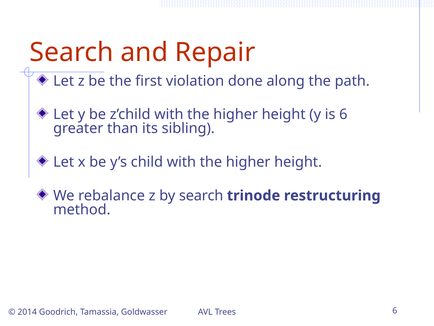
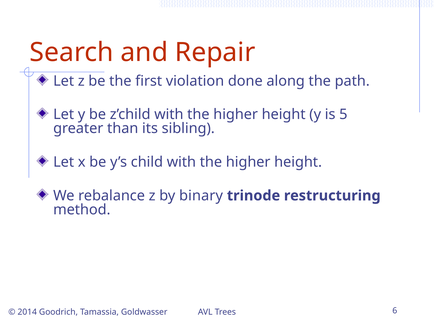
is 6: 6 -> 5
by search: search -> binary
